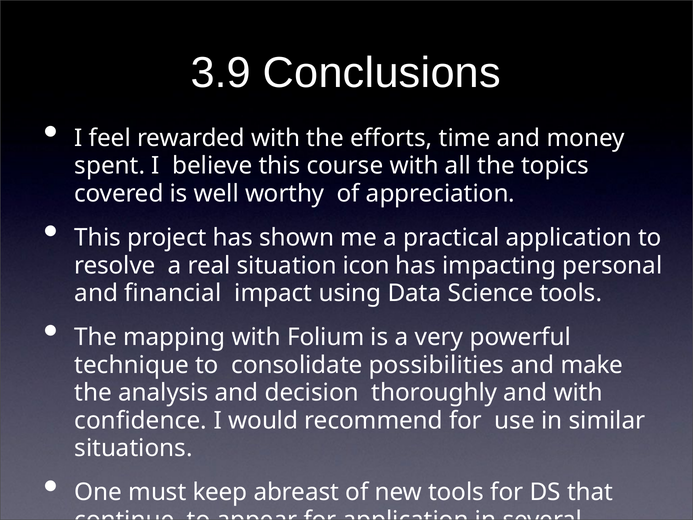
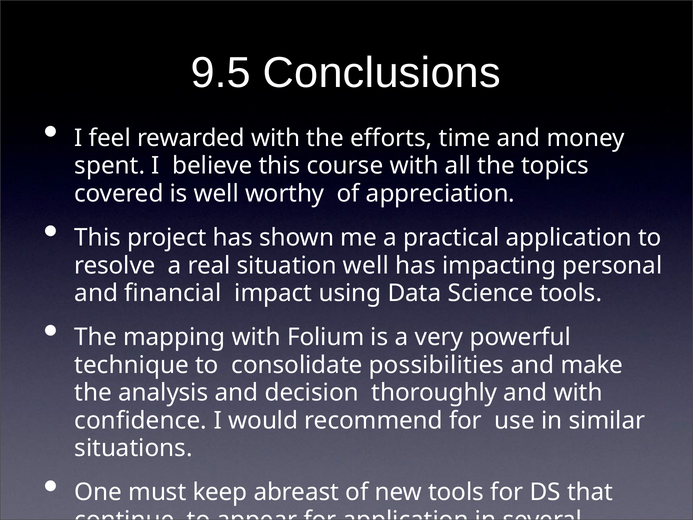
3.9: 3.9 -> 9.5
situation icon: icon -> well
